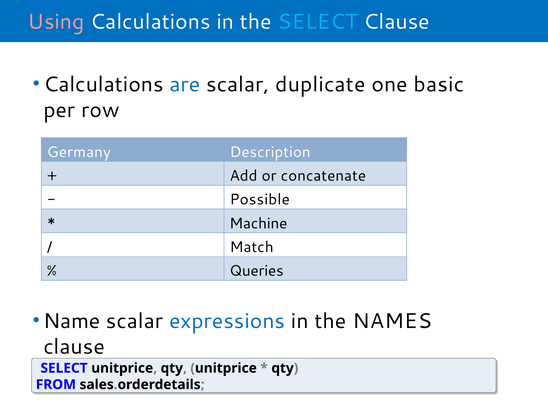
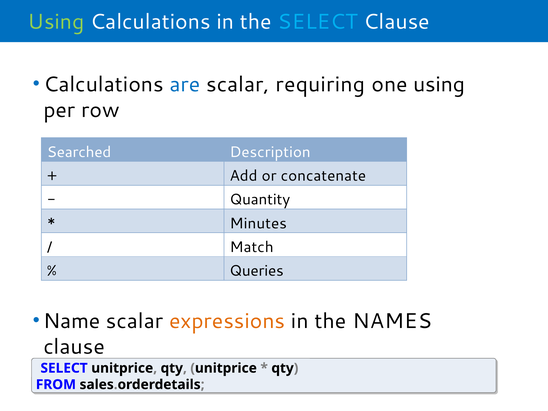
Using at (56, 22) colour: pink -> light green
duplicate: duplicate -> requiring
one basic: basic -> using
Germany: Germany -> Searched
Possible: Possible -> Quantity
Machine: Machine -> Minutes
expressions colour: blue -> orange
